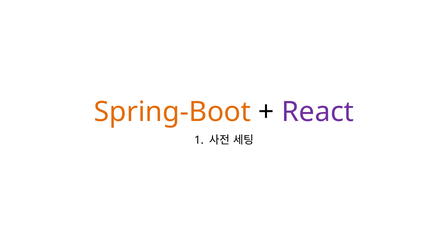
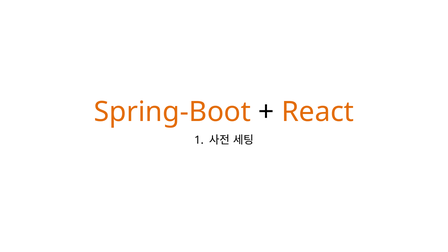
React colour: purple -> orange
